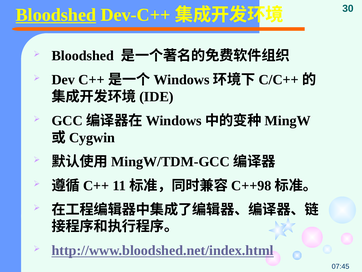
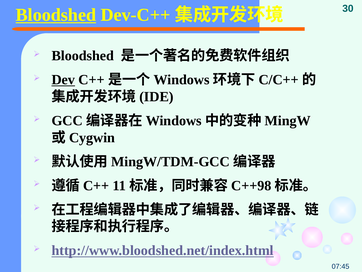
Dev underline: none -> present
